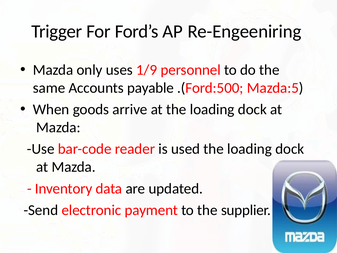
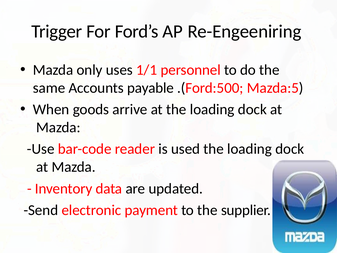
1/9: 1/9 -> 1/1
